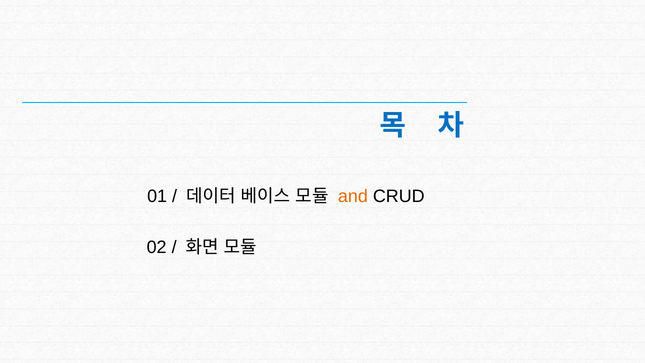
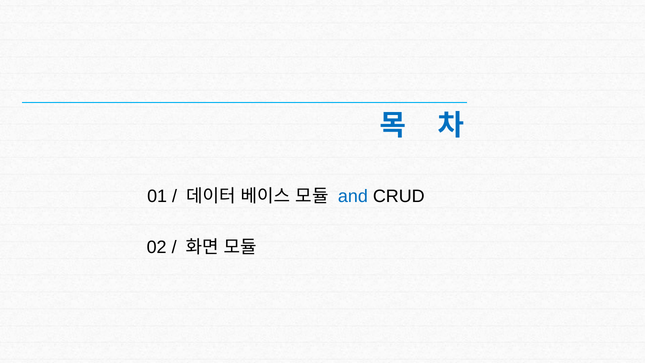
and colour: orange -> blue
